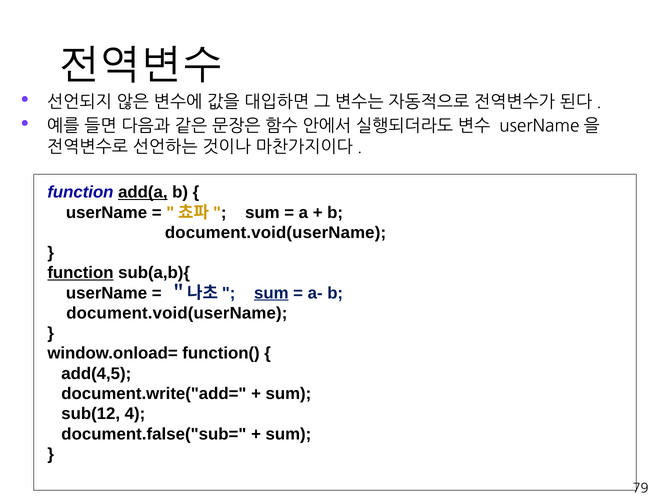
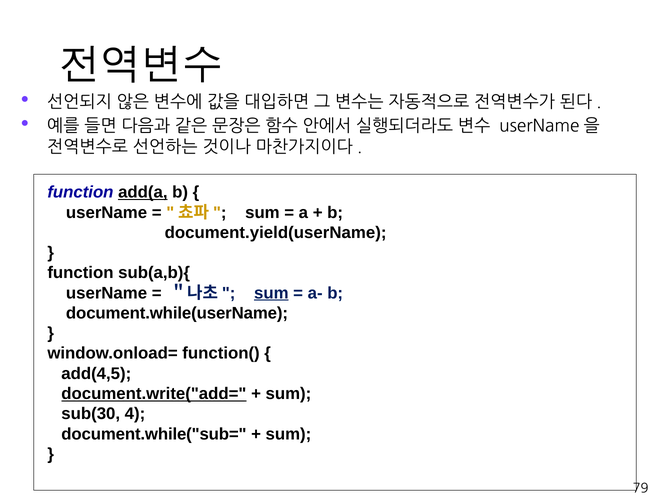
document.void(userName at (276, 233): document.void(userName -> document.yield(userName
function at (80, 273) underline: present -> none
document.void(userName at (177, 313): document.void(userName -> document.while(userName
document.write("add= underline: none -> present
sub(12: sub(12 -> sub(30
document.false("sub=: document.false("sub= -> document.while("sub=
